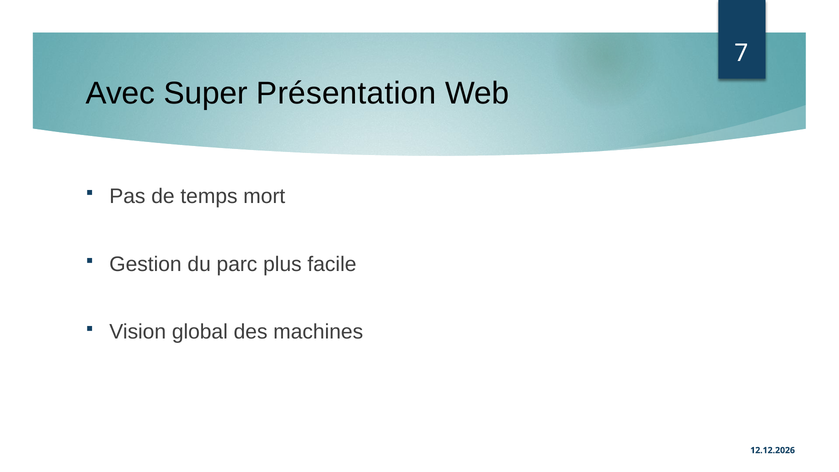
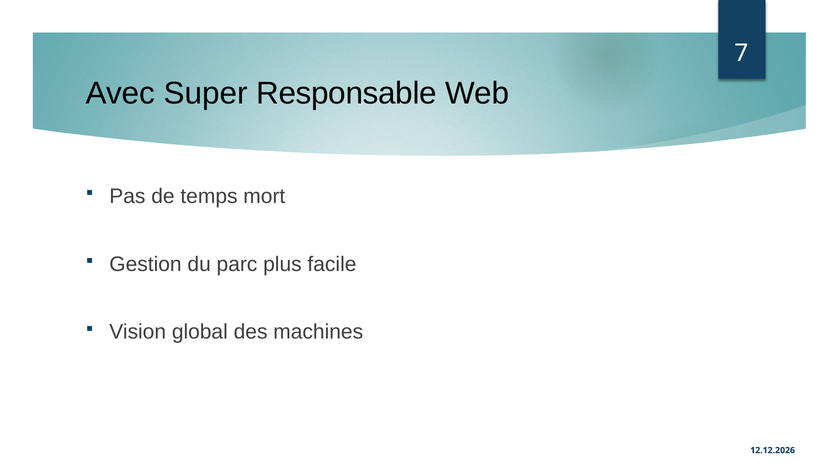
Présentation: Présentation -> Responsable
